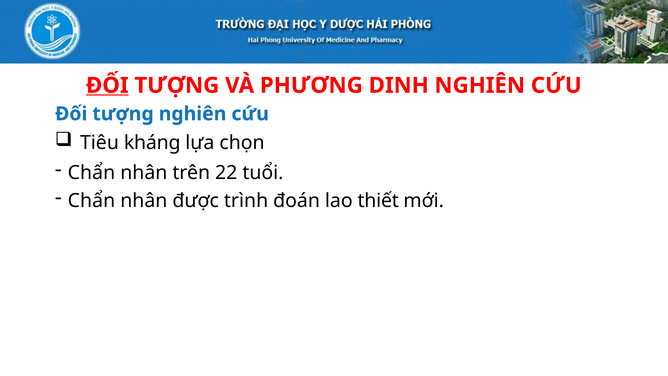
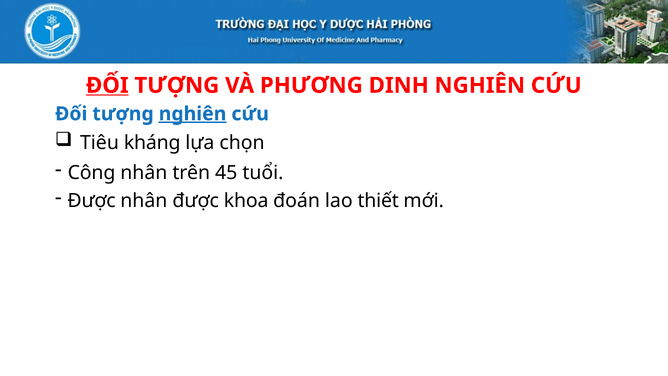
nghiên at (193, 114) underline: none -> present
Chẩn at (91, 173): Chẩn -> Công
22: 22 -> 45
Chẩn at (91, 201): Chẩn -> Được
trình: trình -> khoa
